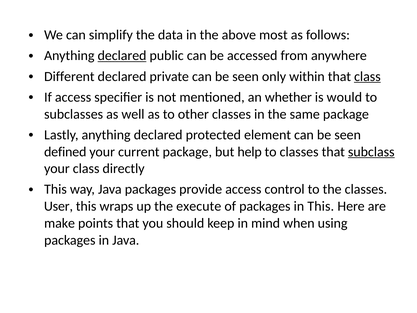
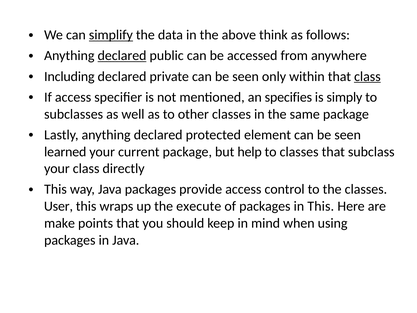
simplify underline: none -> present
most: most -> think
Different: Different -> Including
whether: whether -> specifies
would: would -> simply
defined: defined -> learned
subclass underline: present -> none
